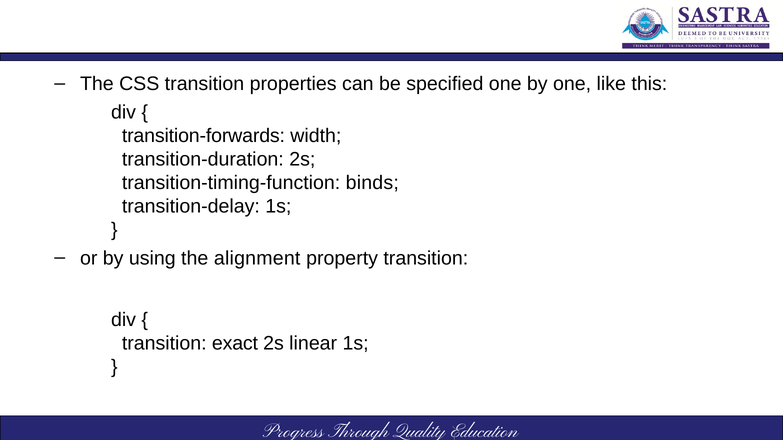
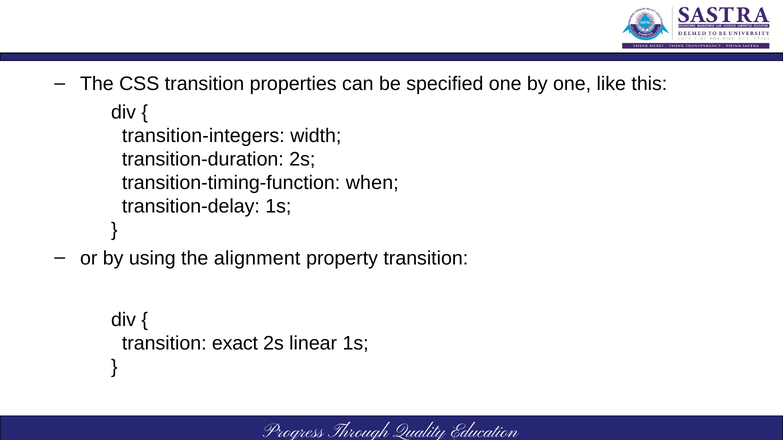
transition-forwards: transition-forwards -> transition-integers
binds: binds -> when
